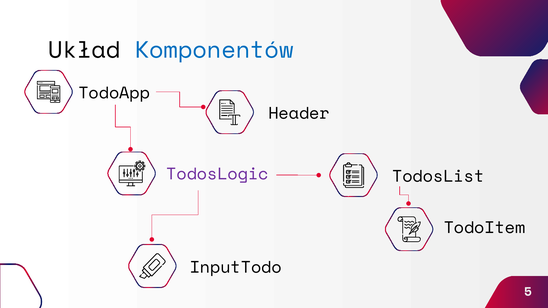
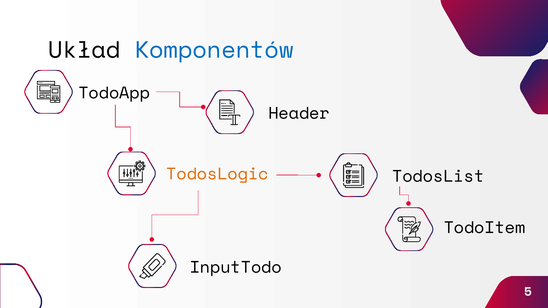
TodosLogic colour: purple -> orange
